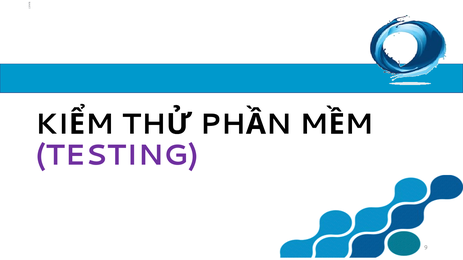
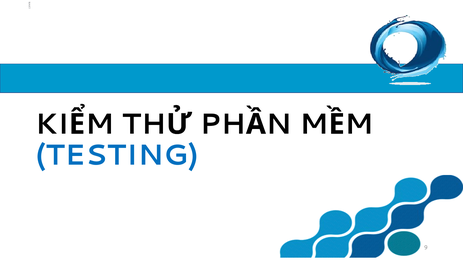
TESTING colour: purple -> blue
